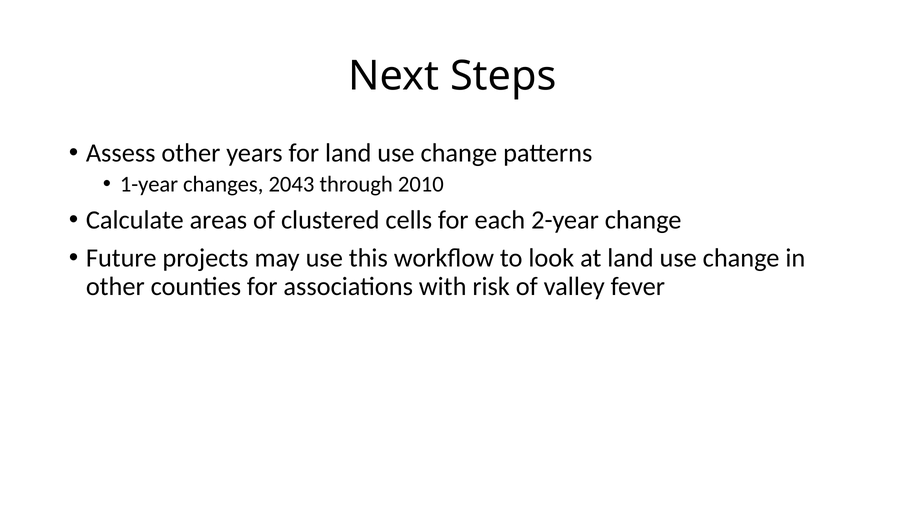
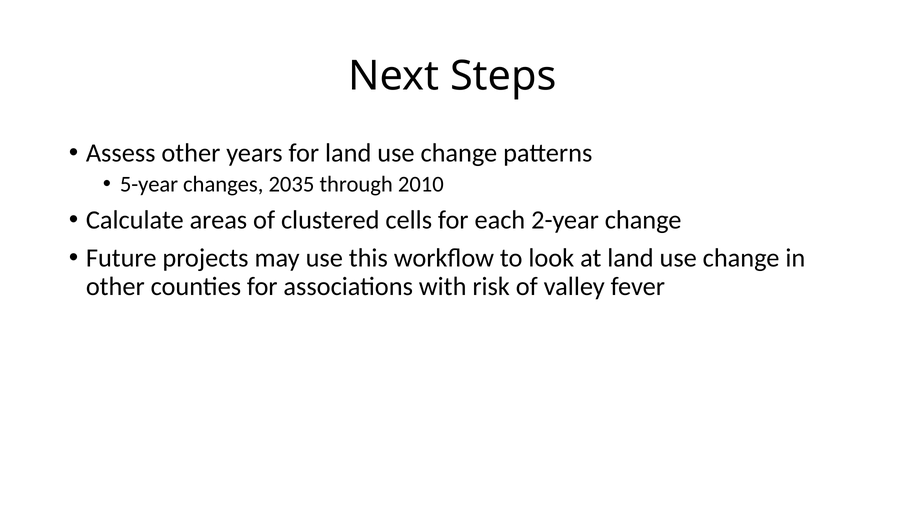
1-year: 1-year -> 5-year
2043: 2043 -> 2035
